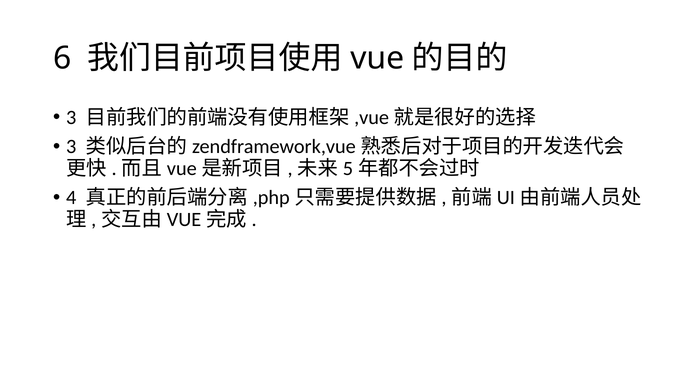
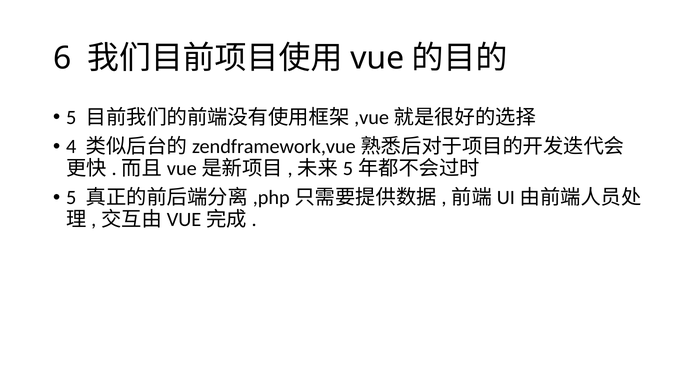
3 at (71, 118): 3 -> 5
3 at (71, 147): 3 -> 4
4 at (71, 198): 4 -> 5
